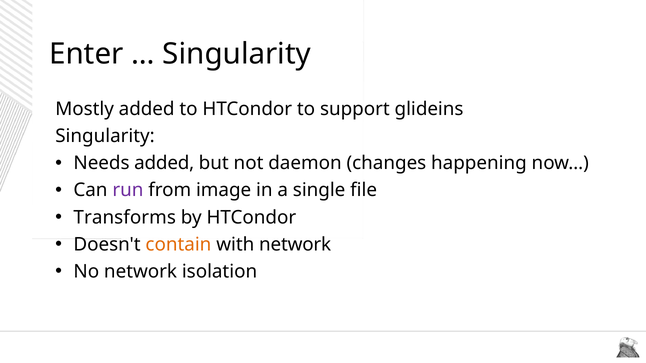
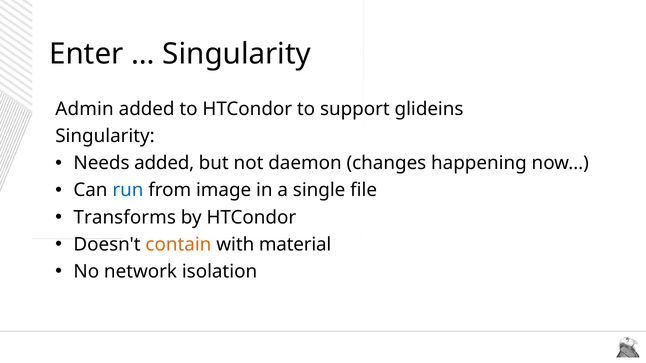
Mostly: Mostly -> Admin
run colour: purple -> blue
with network: network -> material
